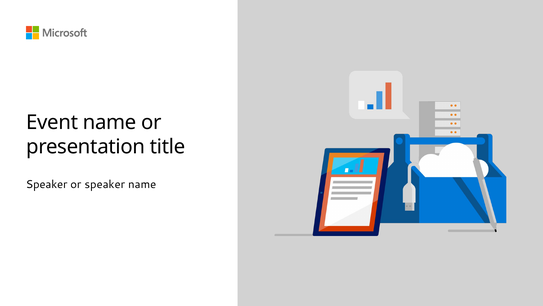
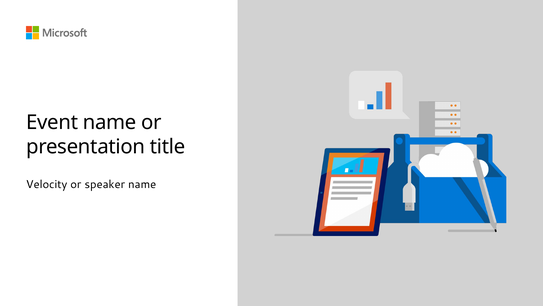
Speaker at (47, 184): Speaker -> Velocity
